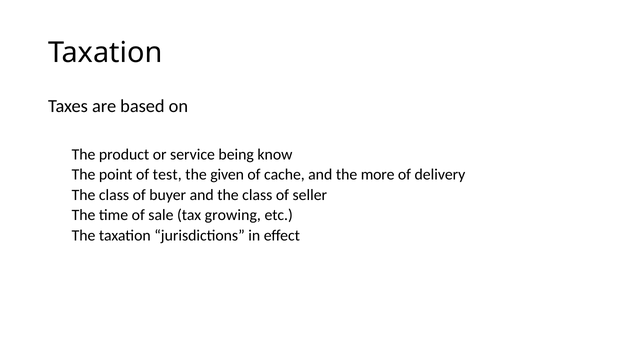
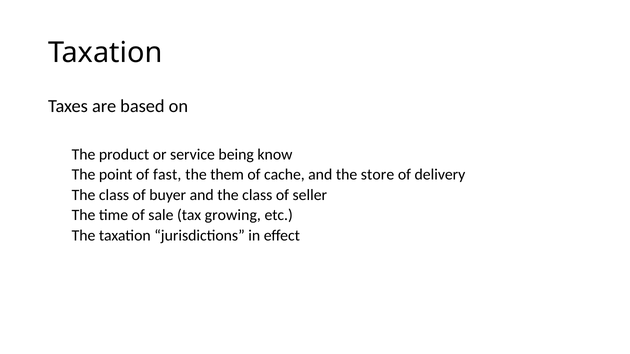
test: test -> fast
given: given -> them
more: more -> store
